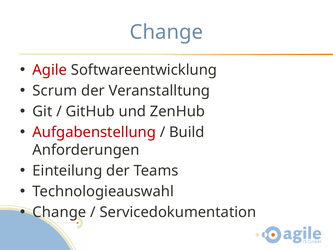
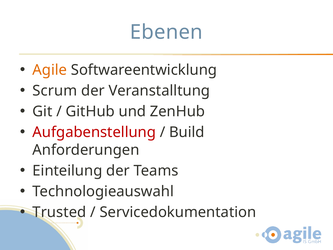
Change at (166, 32): Change -> Ebenen
Agile colour: red -> orange
Change at (59, 212): Change -> Trusted
